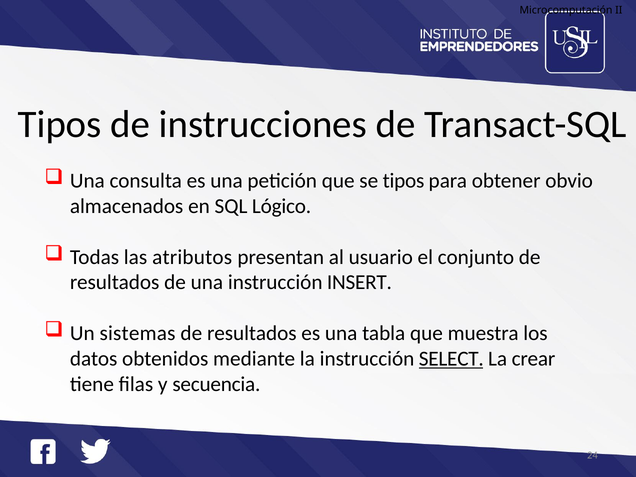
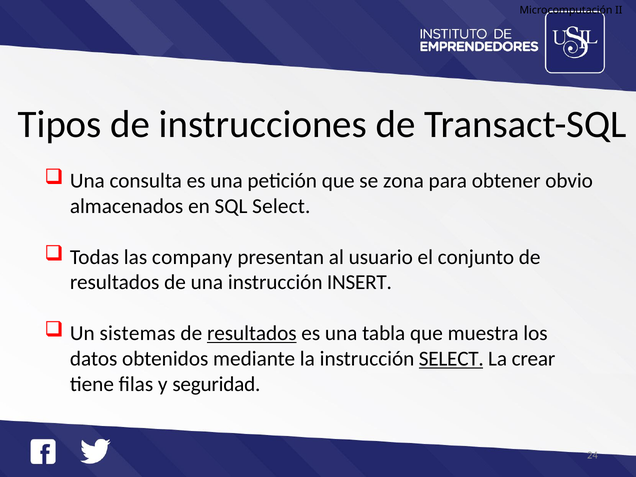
se tipos: tipos -> zona
SQL Lógico: Lógico -> Select
atributos: atributos -> company
resultados at (252, 333) underline: none -> present
secuencia: secuencia -> seguridad
